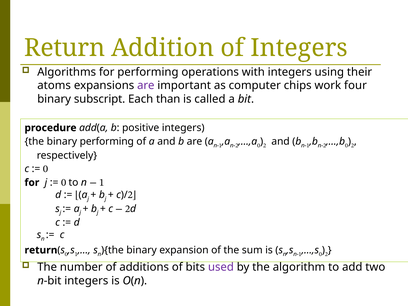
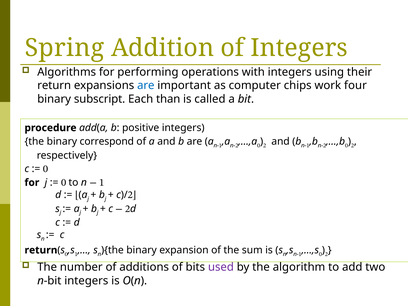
Return at (65, 48): Return -> Spring
atoms at (54, 86): atoms -> return
are at (146, 86) colour: purple -> blue
binary performing: performing -> correspond
